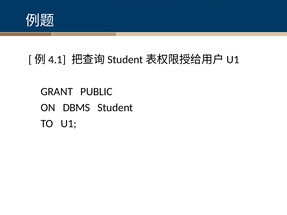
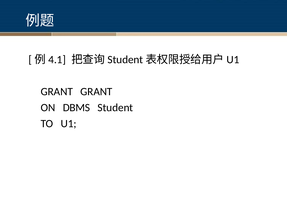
GRANT PUBLIC: PUBLIC -> GRANT
